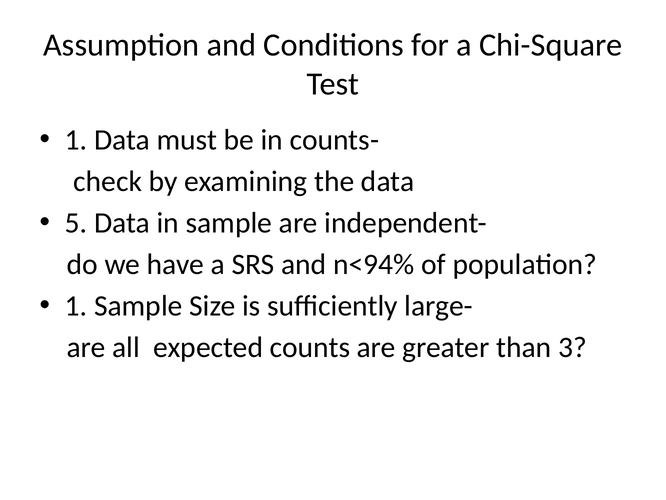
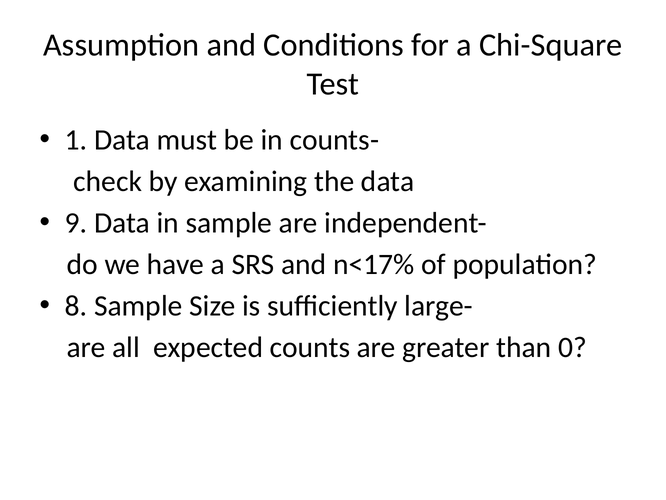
5: 5 -> 9
n<94%: n<94% -> n<17%
1 at (76, 306): 1 -> 8
3: 3 -> 0
